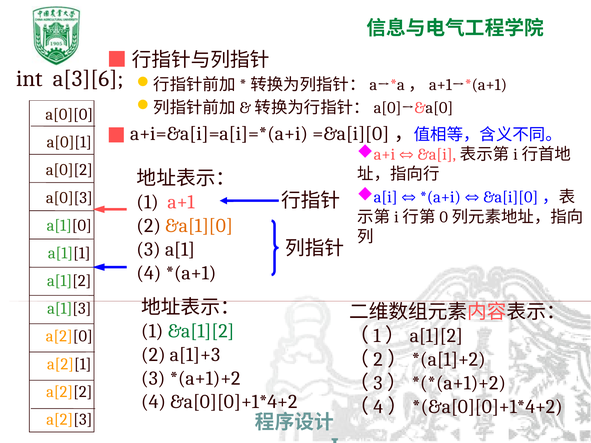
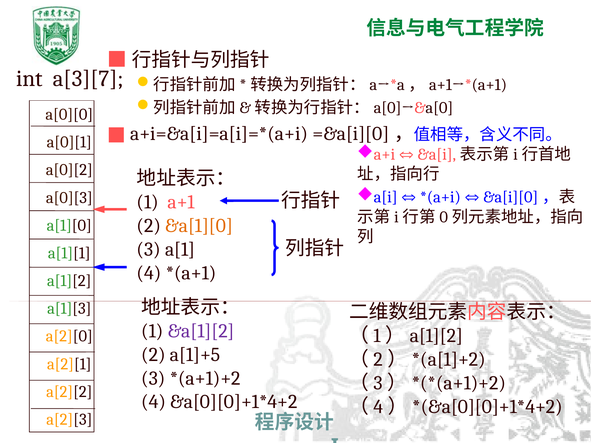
a[3][6: a[3][6 -> a[3][7
&a[1][2 colour: green -> purple
a[1]+3: a[1]+3 -> a[1]+5
